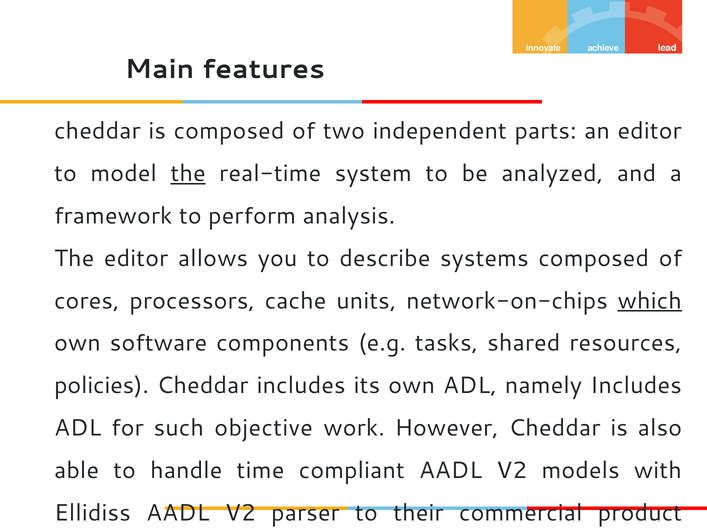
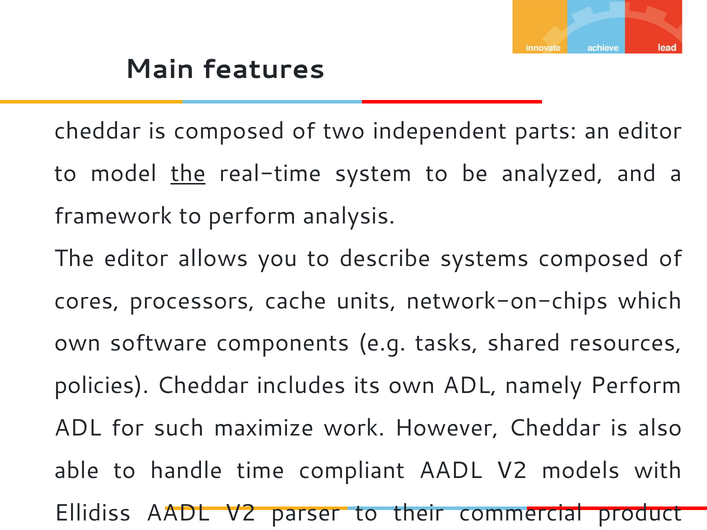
which underline: present -> none
namely Includes: Includes -> Perform
objective: objective -> maximize
